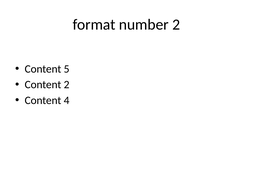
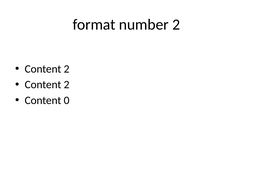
5 at (67, 69): 5 -> 2
4: 4 -> 0
